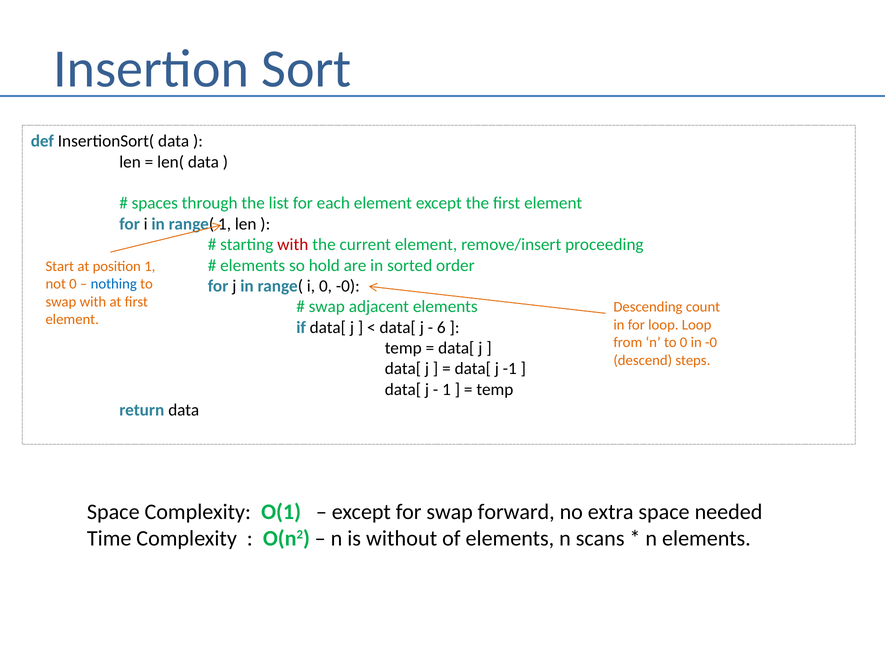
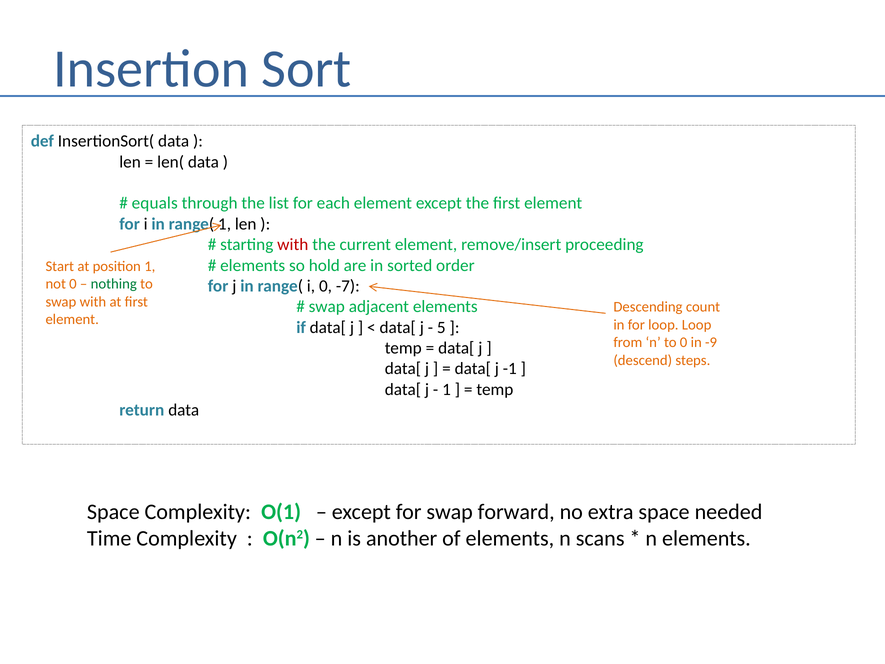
spaces: spaces -> equals
nothing colour: blue -> green
0 -0: -0 -> -7
6: 6 -> 5
in -0: -0 -> -9
without: without -> another
